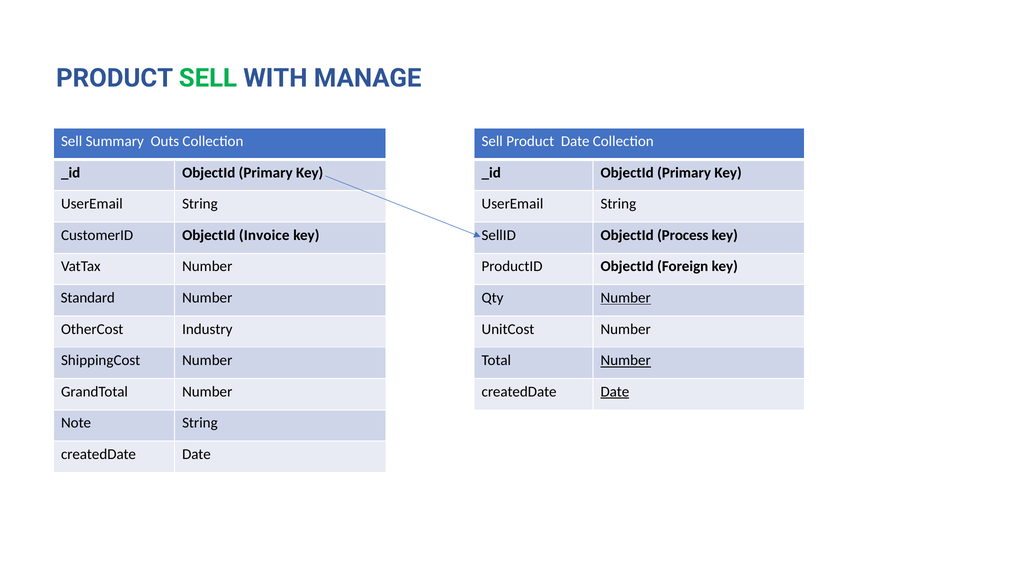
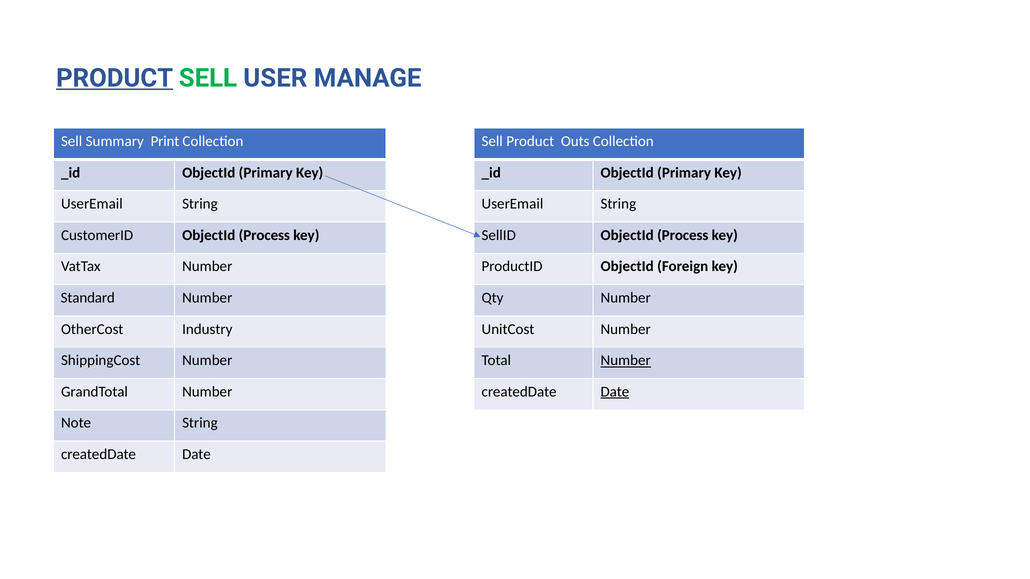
PRODUCT at (115, 78) underline: none -> present
WITH: WITH -> USER
Outs: Outs -> Print
Product Date: Date -> Outs
CustomerID ObjectId Invoice: Invoice -> Process
Number at (626, 298) underline: present -> none
